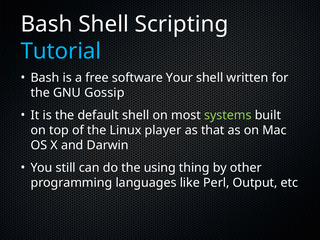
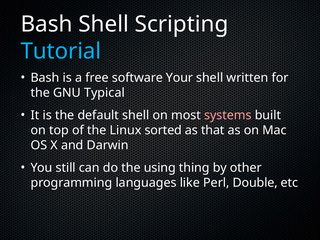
Gossip: Gossip -> Typical
systems colour: light green -> pink
player: player -> sorted
Output: Output -> Double
